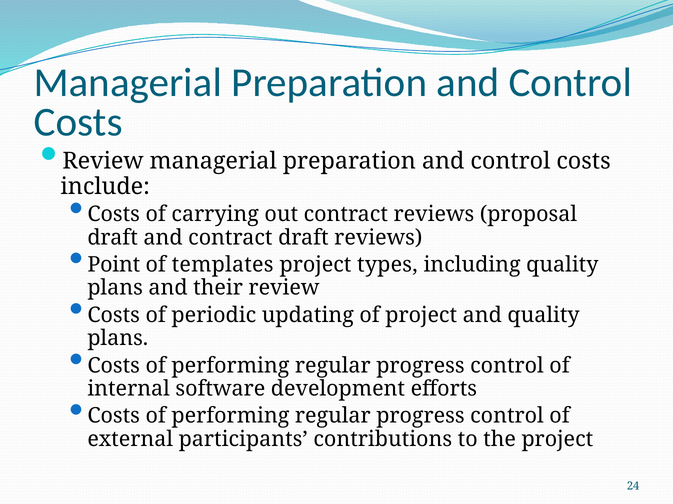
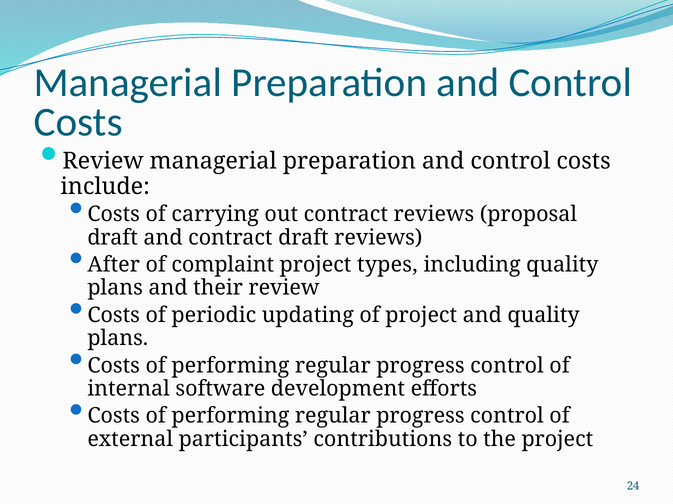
Point: Point -> After
templates: templates -> complaint
